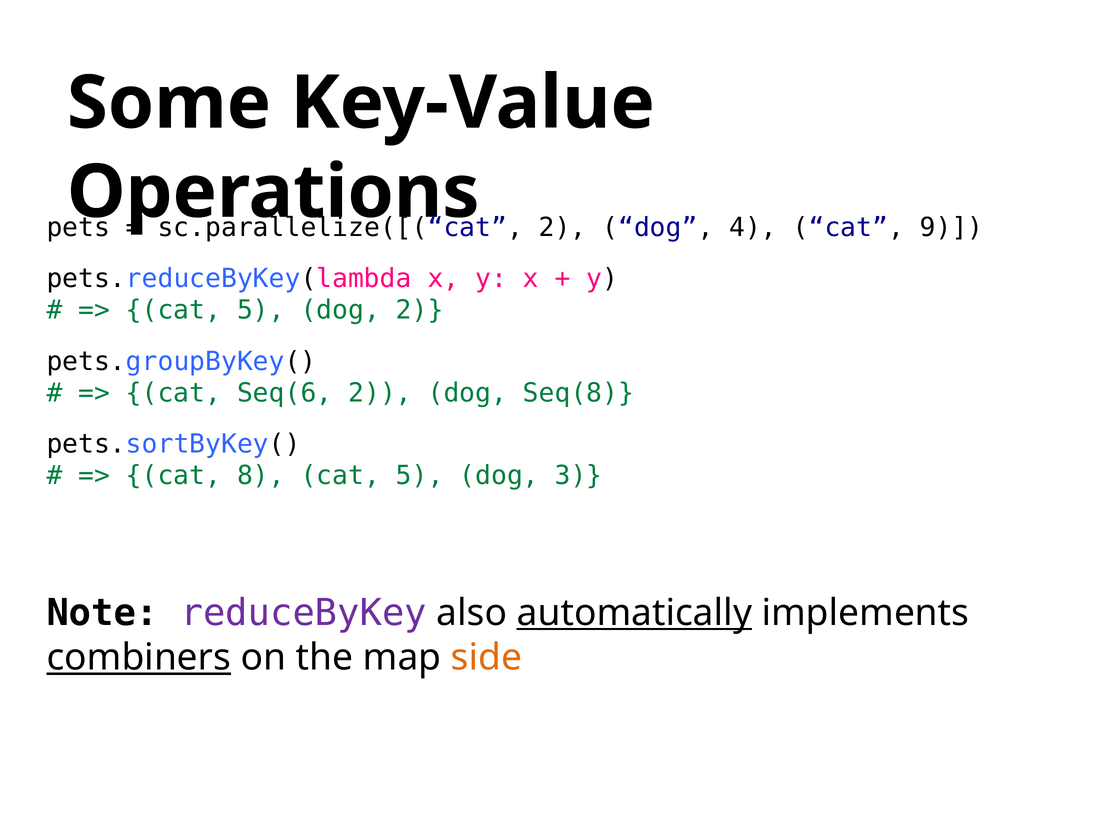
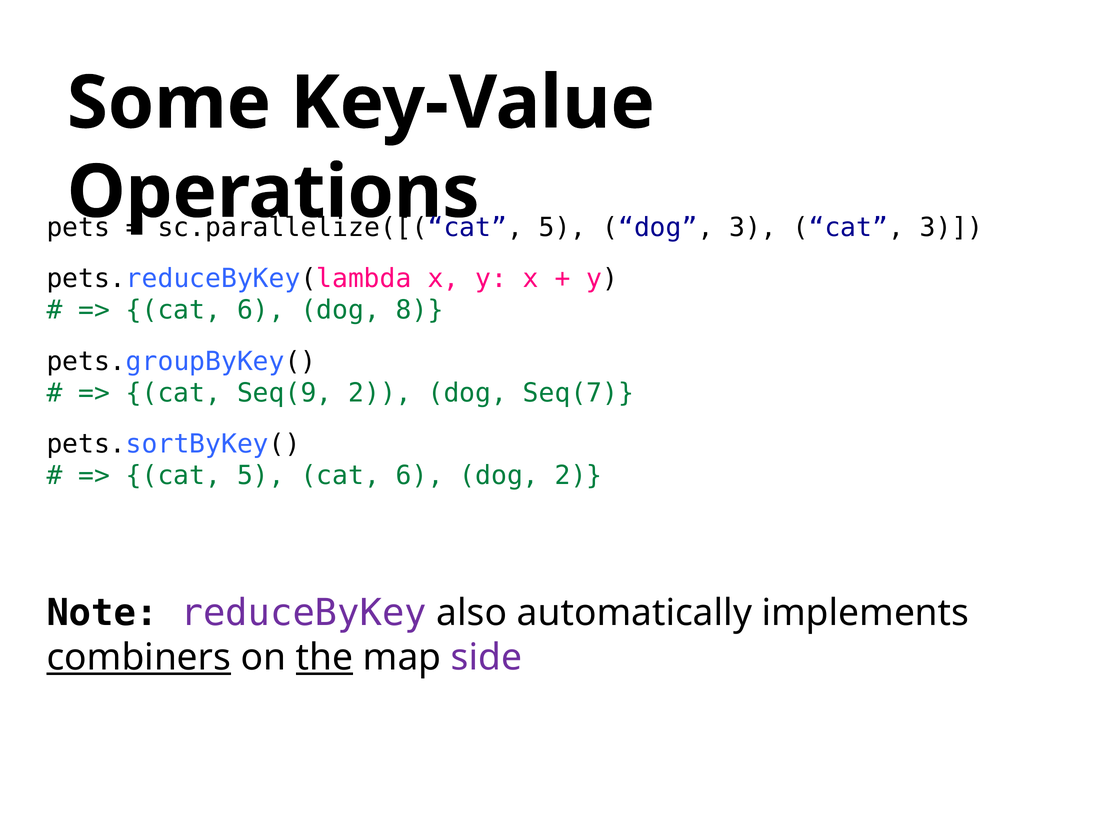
2 at (563, 228): 2 -> 5
dog 4: 4 -> 3
cat 9: 9 -> 3
5 at (261, 310): 5 -> 6
dog 2: 2 -> 8
Seq(6: Seq(6 -> Seq(9
Seq(8: Seq(8 -> Seq(7
cat 8: 8 -> 5
5 at (420, 476): 5 -> 6
dog 3: 3 -> 2
automatically underline: present -> none
the underline: none -> present
side colour: orange -> purple
